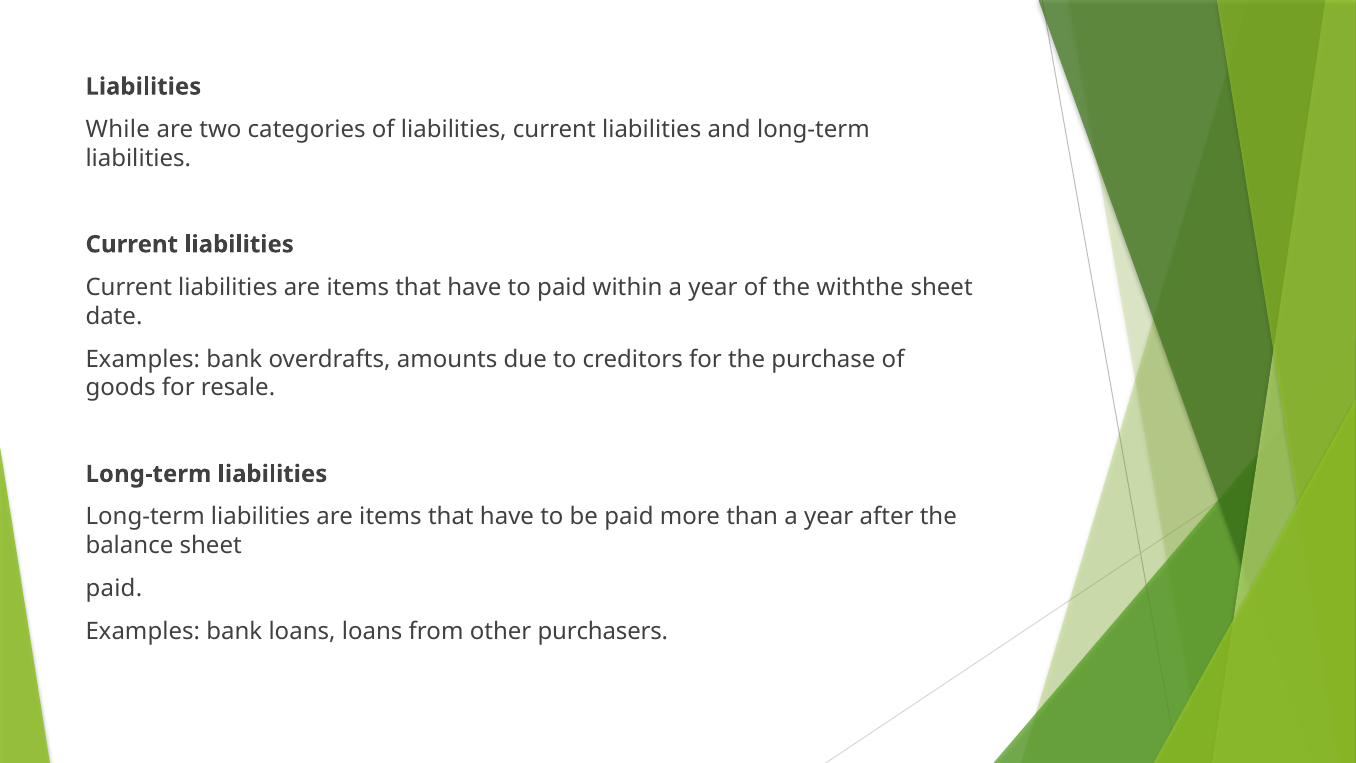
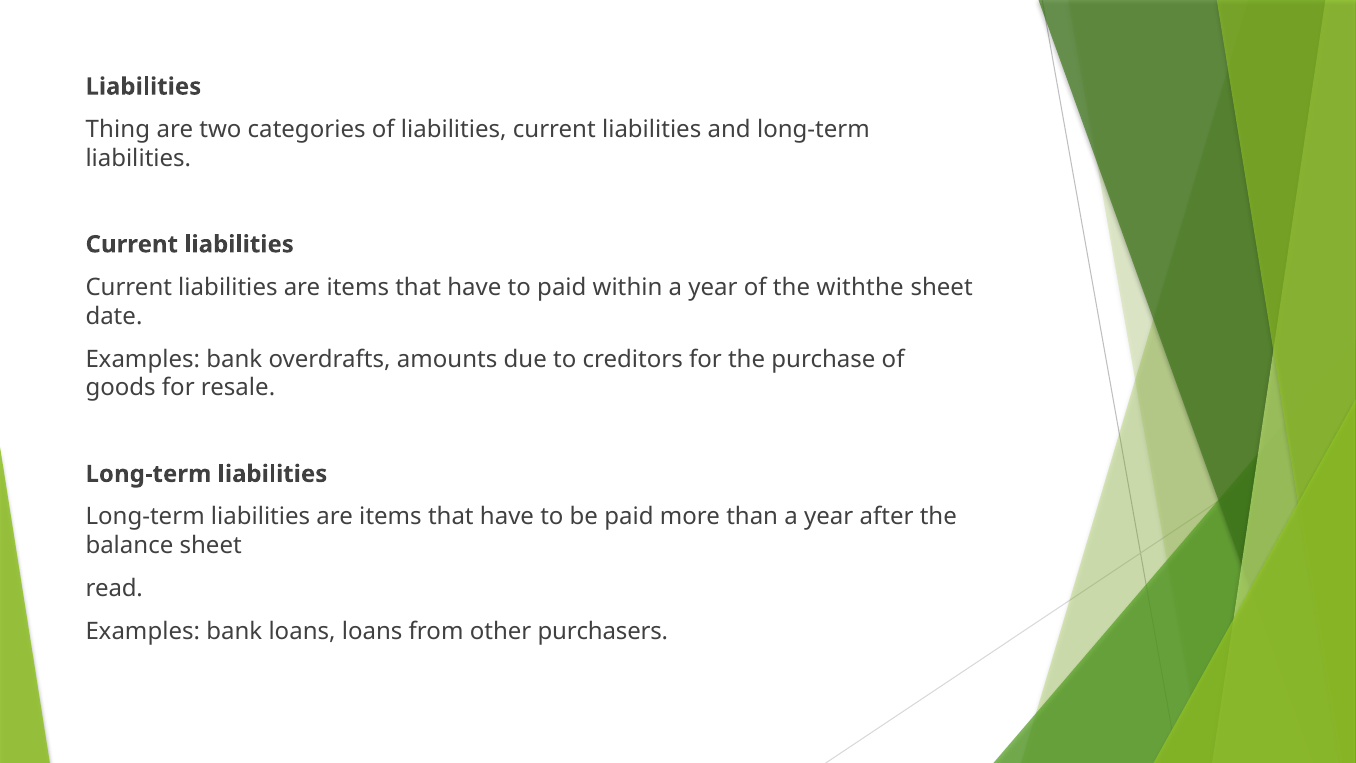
While: While -> Thing
paid at (114, 589): paid -> read
